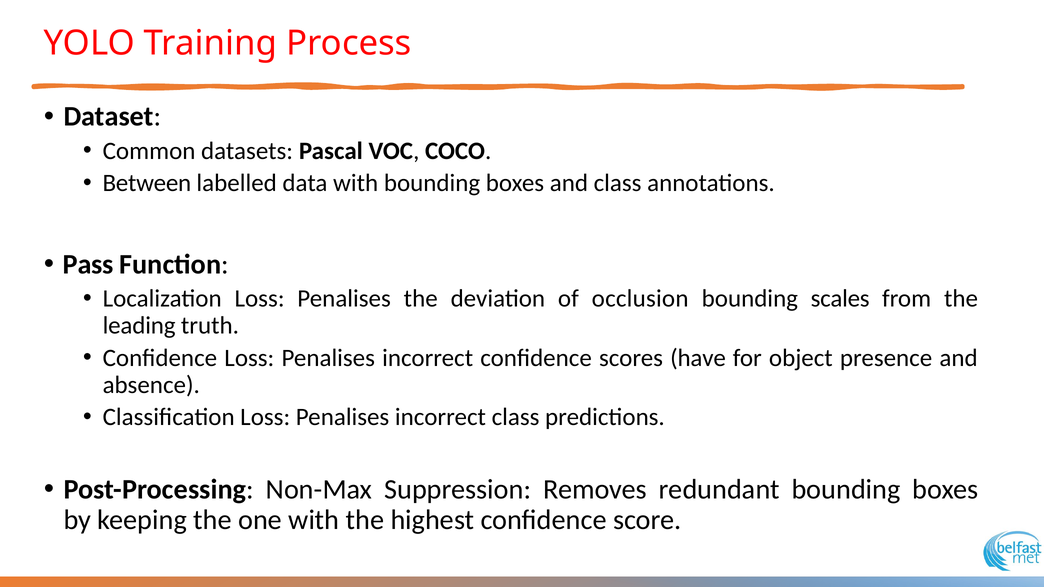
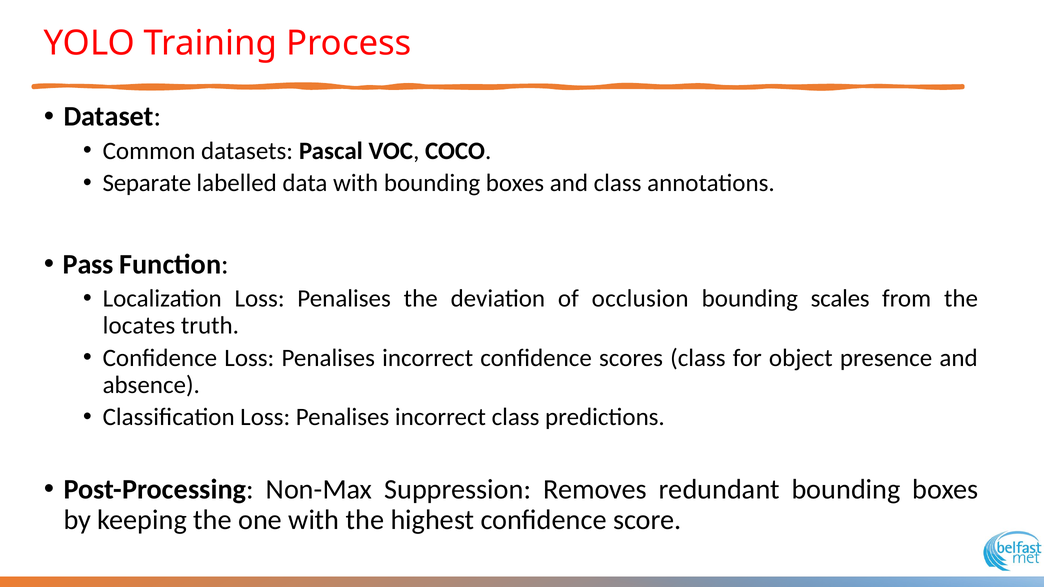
Between: Between -> Separate
leading: leading -> locates
scores have: have -> class
